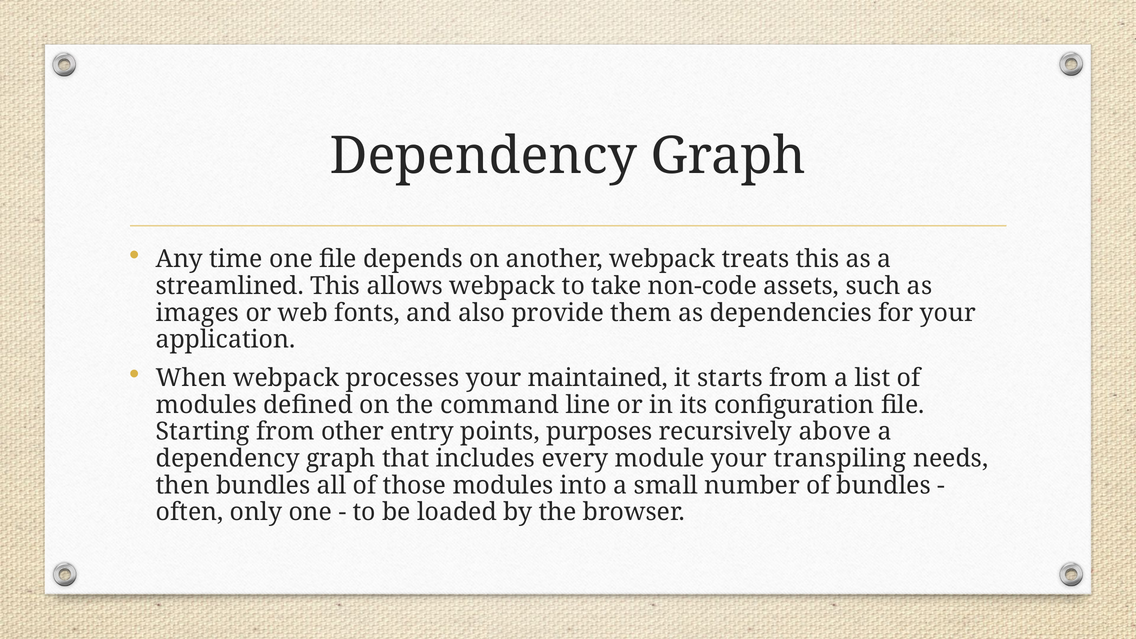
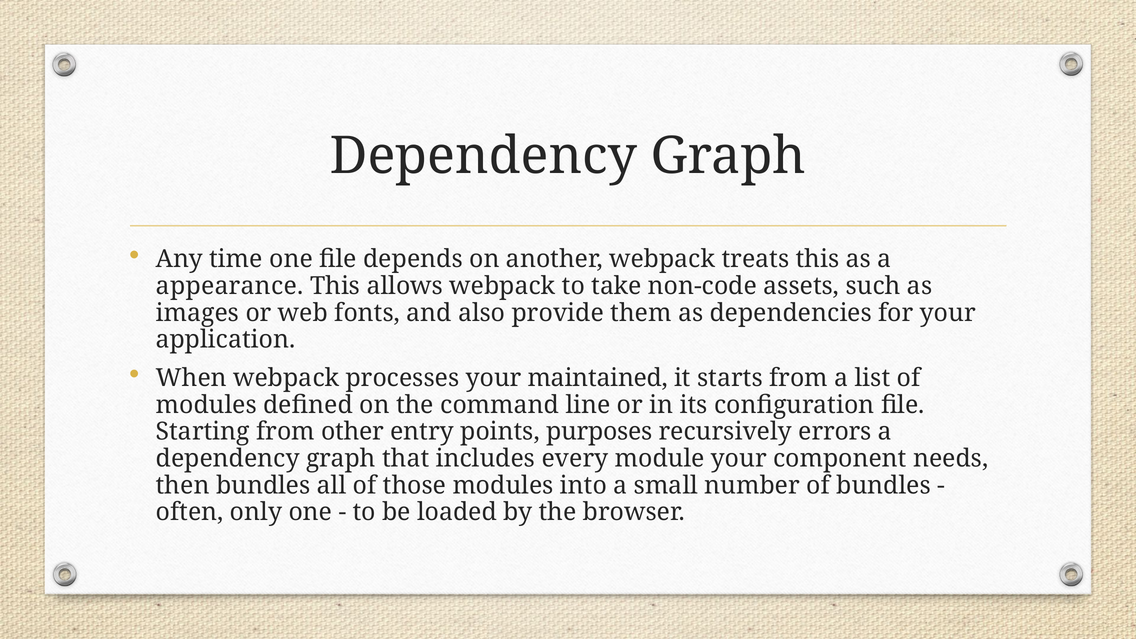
streamlined: streamlined -> appearance
above: above -> errors
transpiling: transpiling -> component
